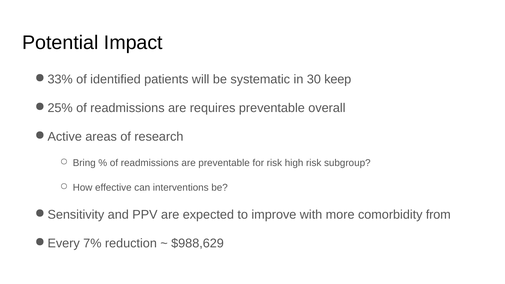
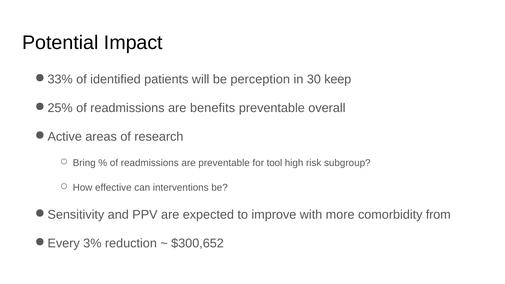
systematic: systematic -> perception
requires: requires -> benefits
for risk: risk -> tool
7%: 7% -> 3%
$988,629: $988,629 -> $300,652
